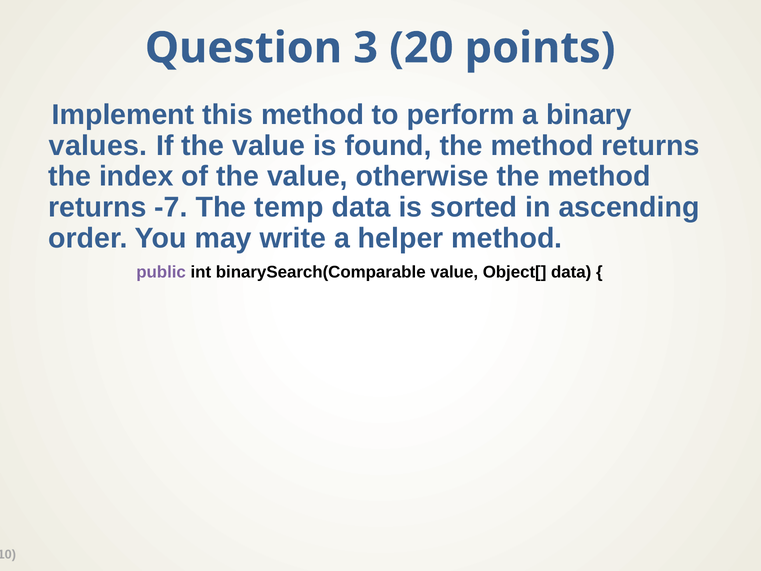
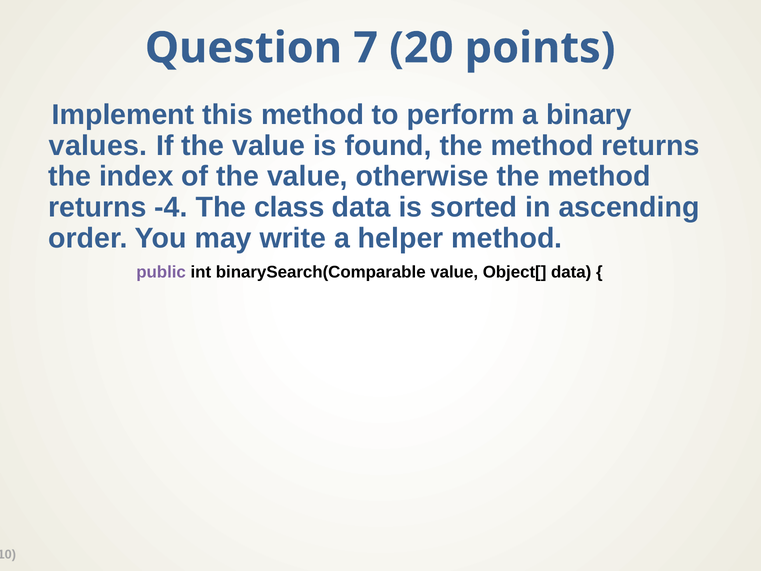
3: 3 -> 7
-7: -7 -> -4
temp: temp -> class
